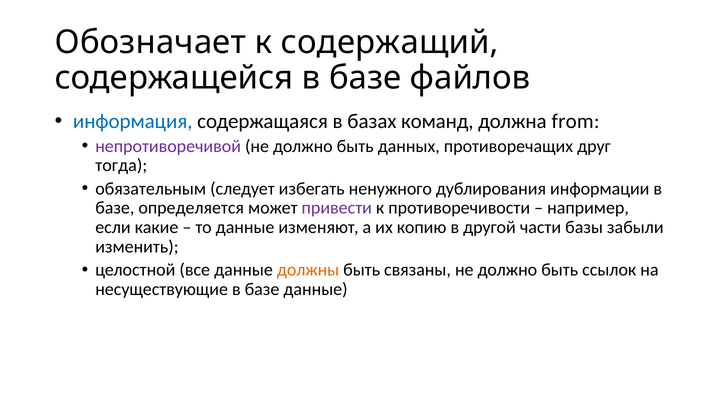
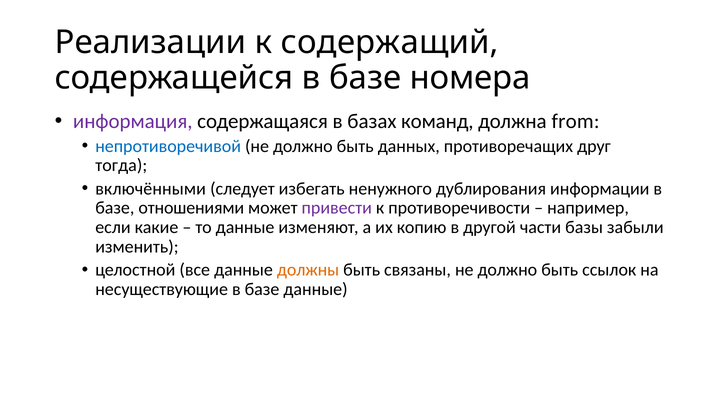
Обозначает: Обозначает -> Реализации
файлов: файлов -> номера
информация colour: blue -> purple
непротиворечивой colour: purple -> blue
обязательным: обязательным -> включёнными
определяется: определяется -> отношениями
